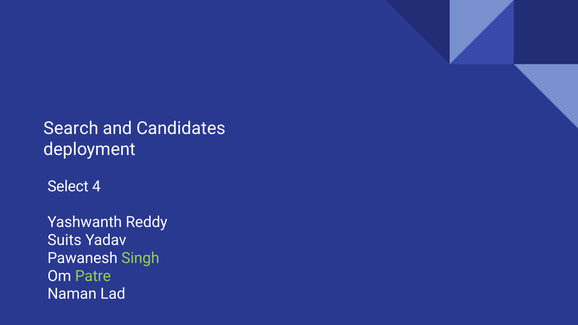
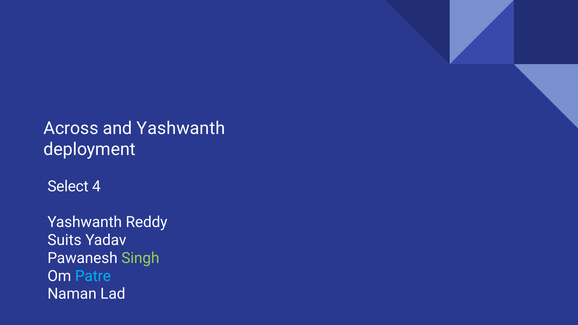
Search: Search -> Across
and Candidates: Candidates -> Yashwanth
Patre colour: light green -> light blue
